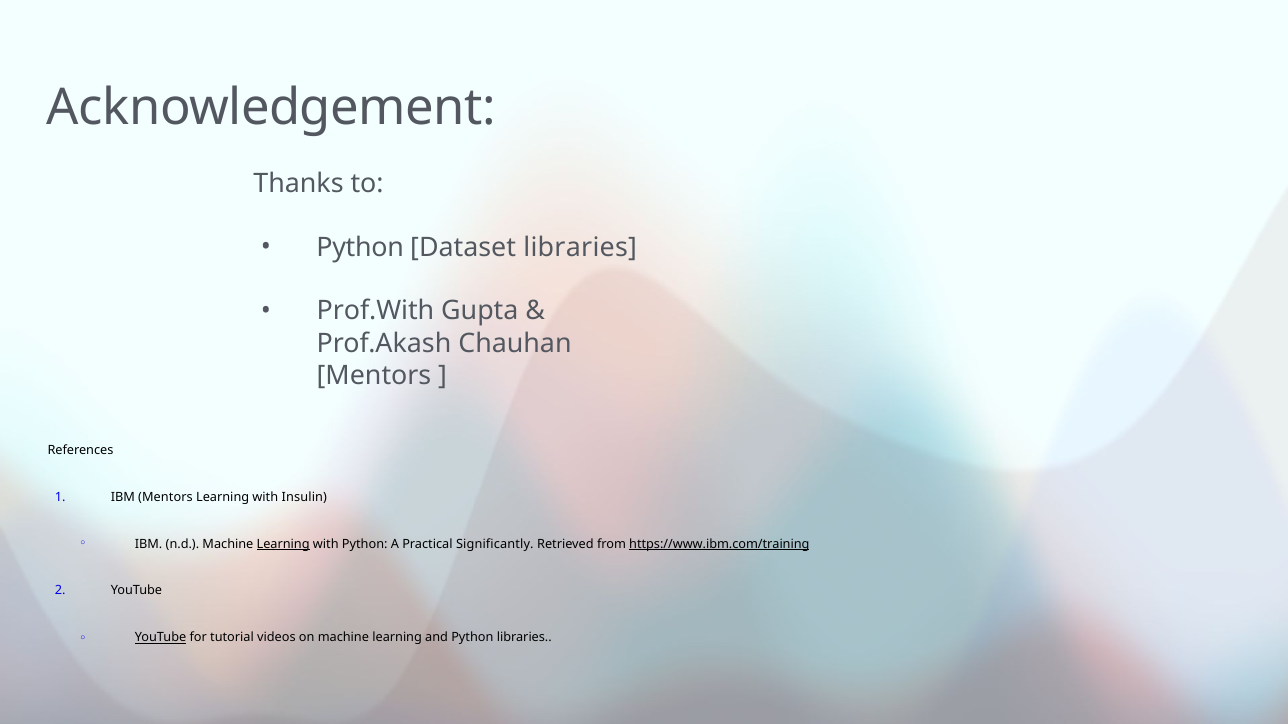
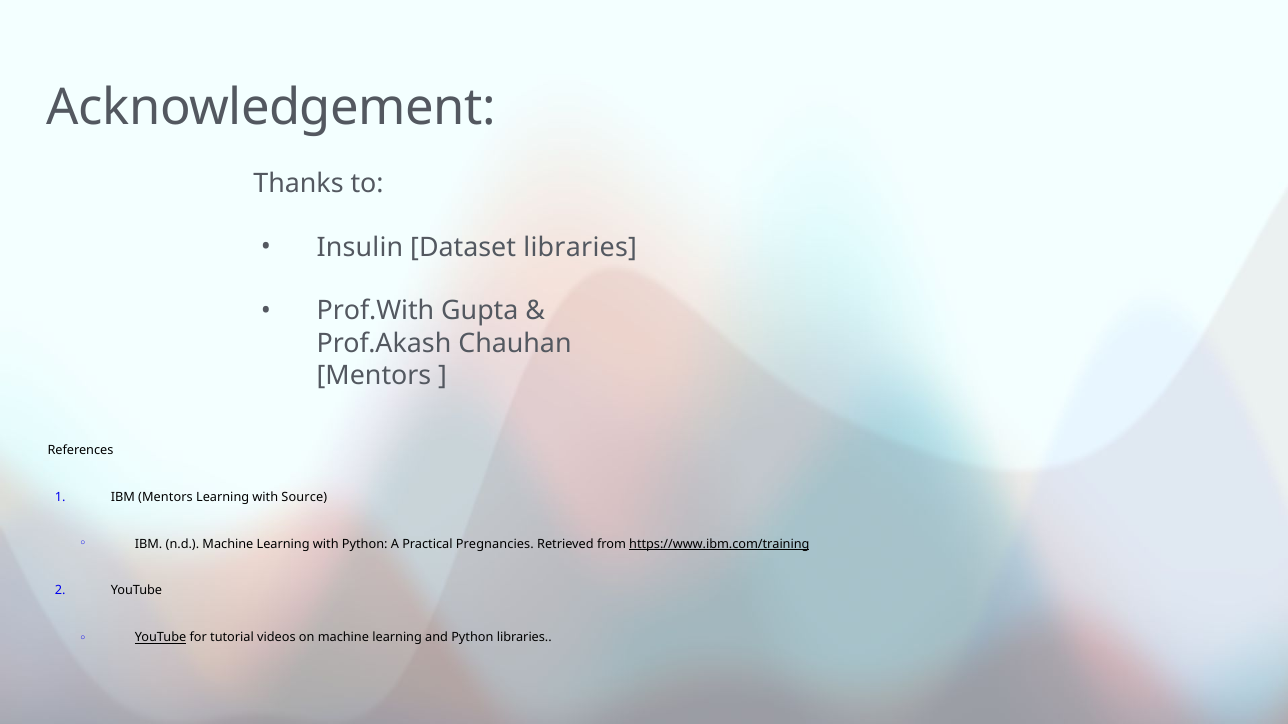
Python at (360, 248): Python -> Insulin
Insulin: Insulin -> Source
Learning at (283, 544) underline: present -> none
Significantly: Significantly -> Pregnancies
